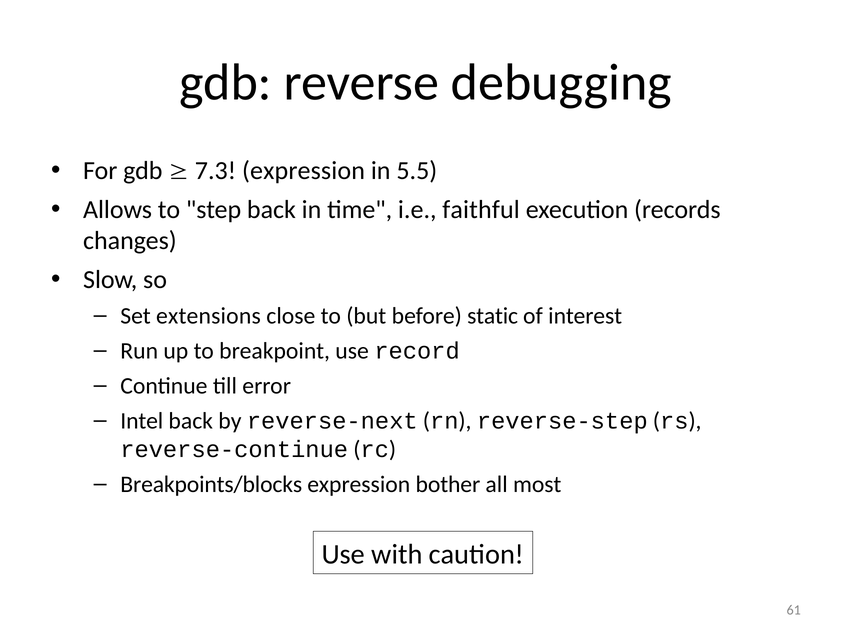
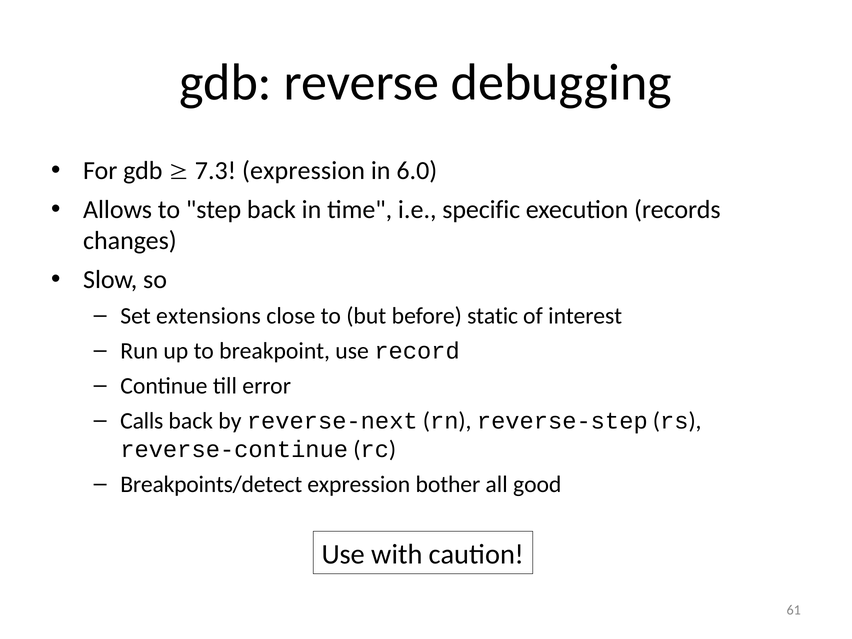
5.5: 5.5 -> 6.0
faithful: faithful -> specific
Intel: Intel -> Calls
Breakpoints/blocks: Breakpoints/blocks -> Breakpoints/detect
most: most -> good
